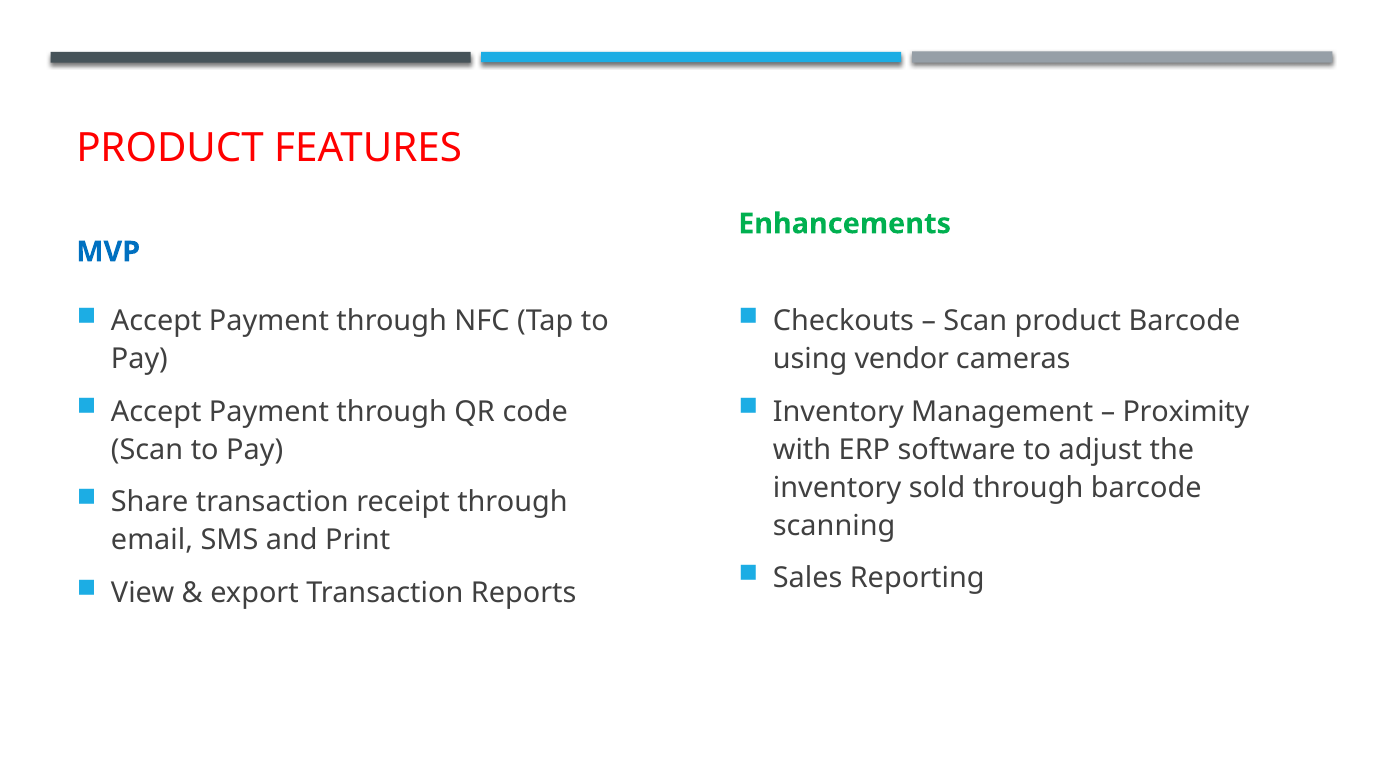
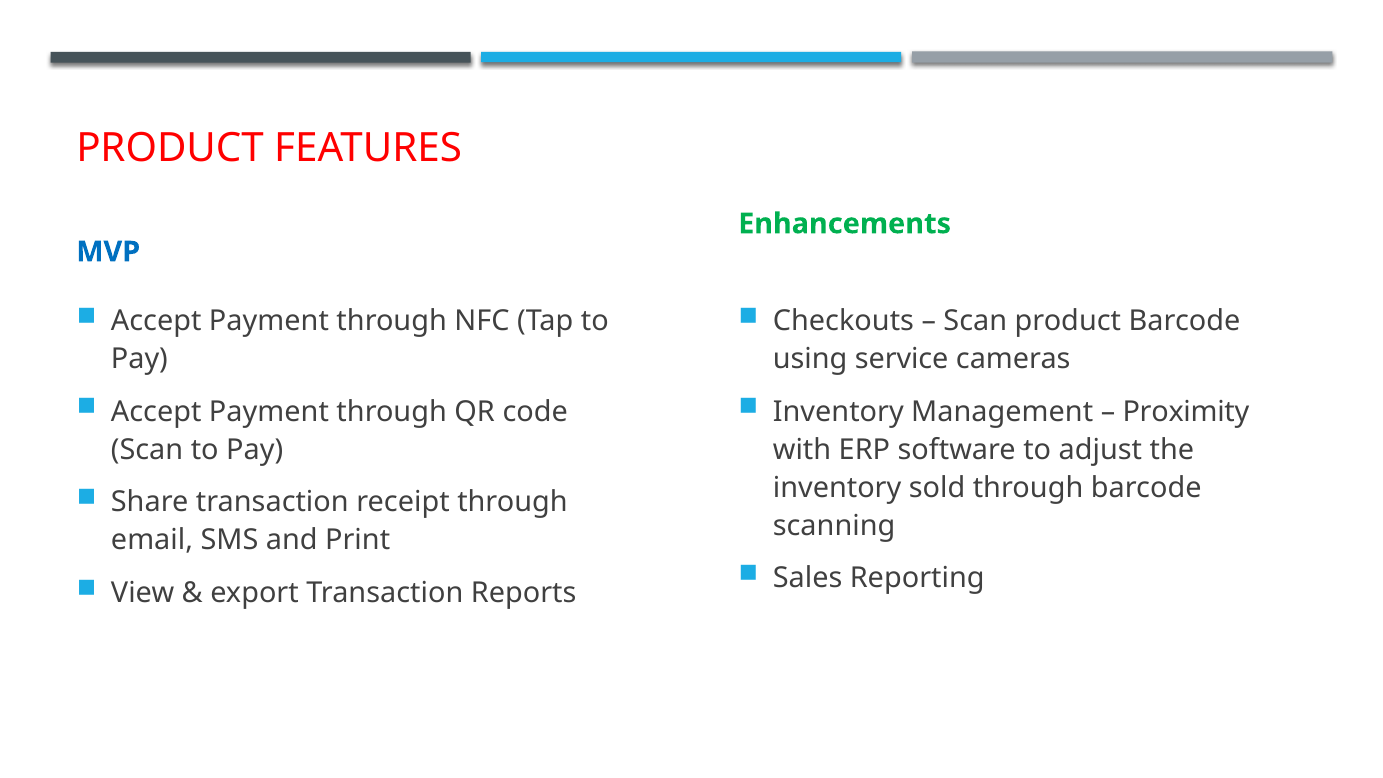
vendor: vendor -> service
